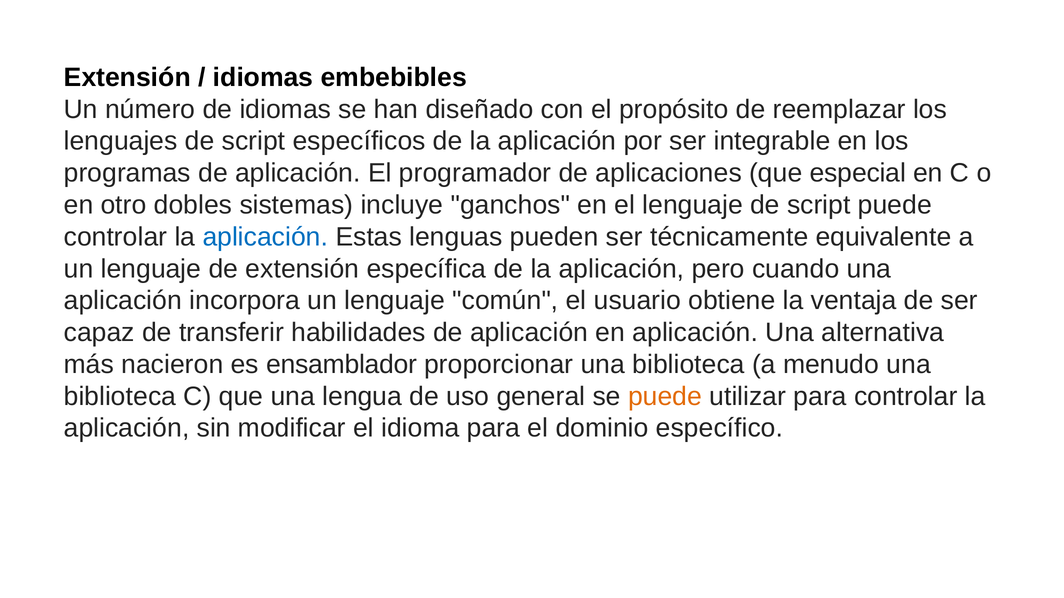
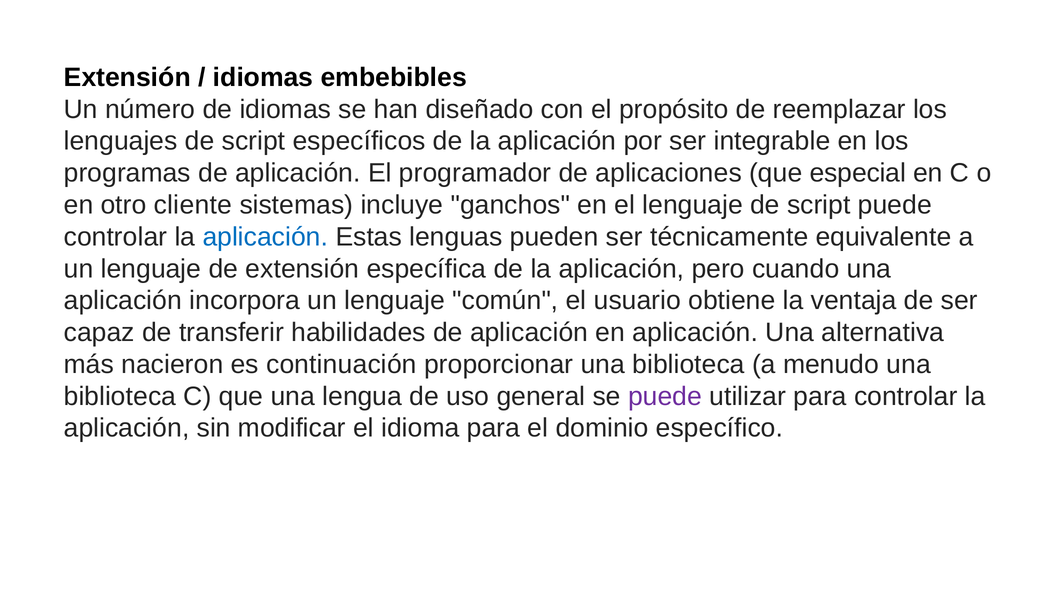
dobles: dobles -> cliente
ensamblador: ensamblador -> continuación
puede at (665, 397) colour: orange -> purple
